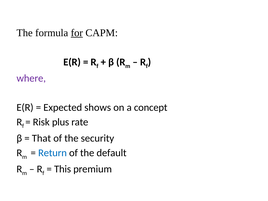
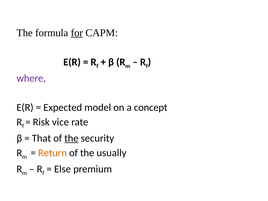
shows: shows -> model
plus: plus -> vice
the at (71, 138) underline: none -> present
Return colour: blue -> orange
default: default -> usually
This: This -> Else
